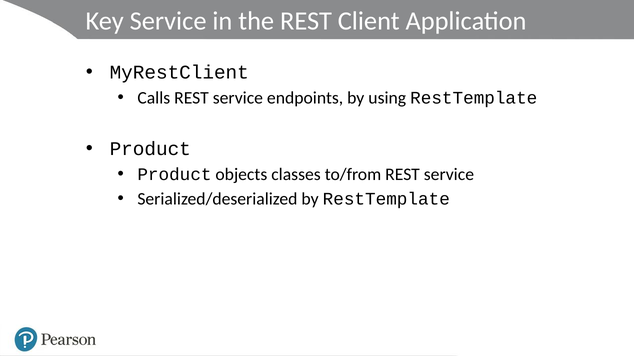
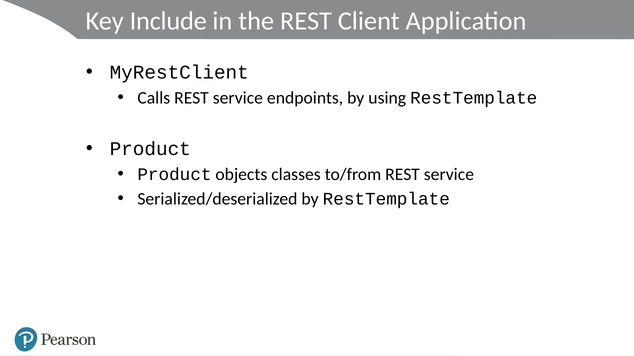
Key Service: Service -> Include
